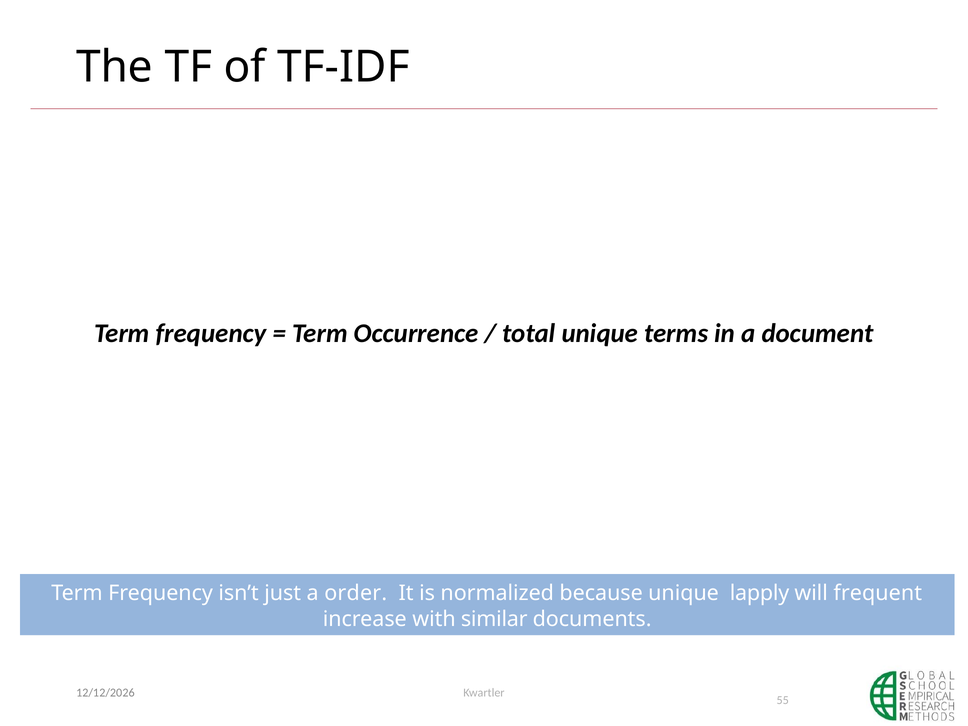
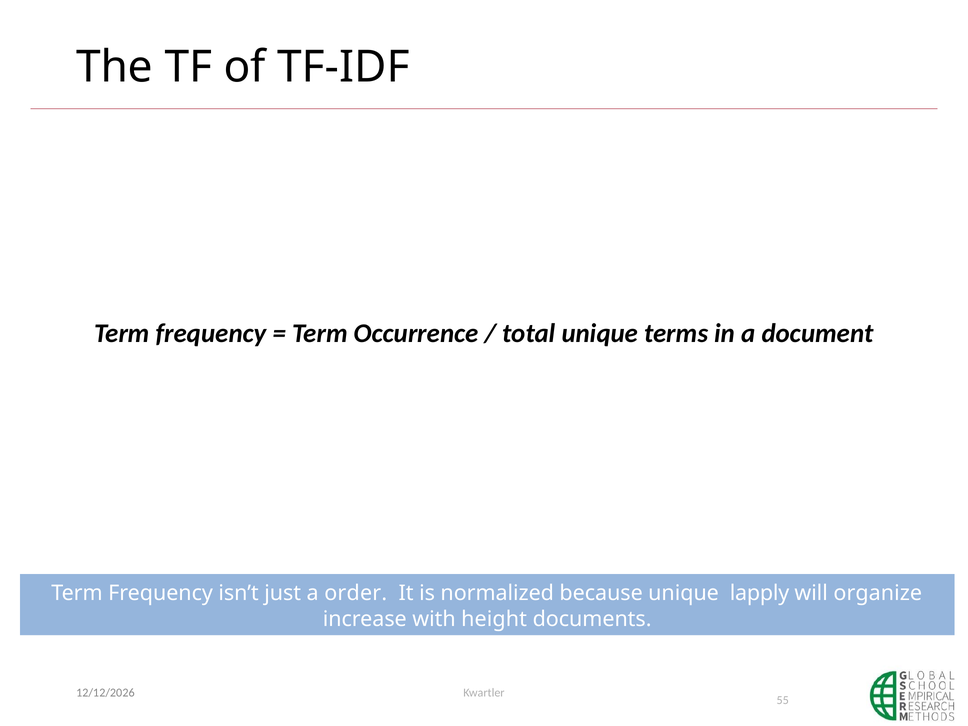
frequent: frequent -> organize
similar: similar -> height
